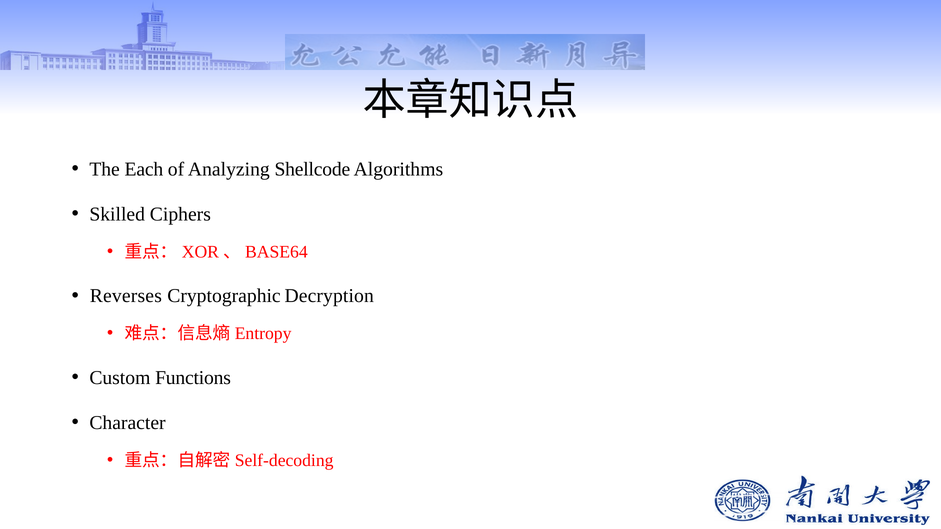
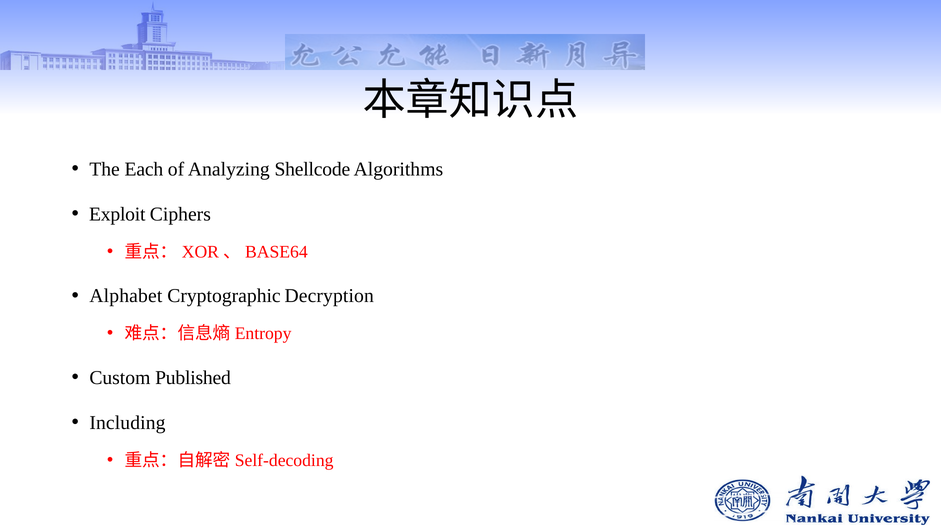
Skilled: Skilled -> Exploit
Reverses: Reverses -> Alphabet
Functions: Functions -> Published
Character: Character -> Including
